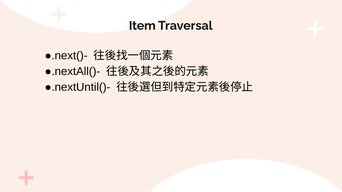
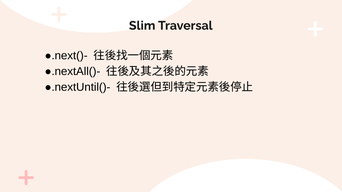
Item: Item -> Slim
